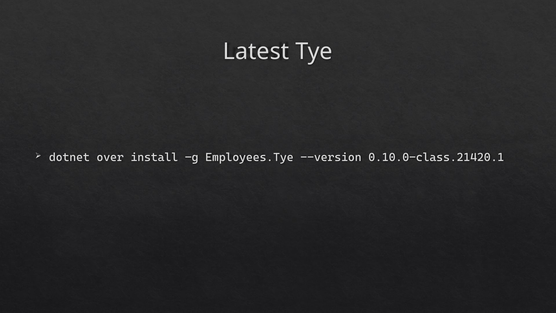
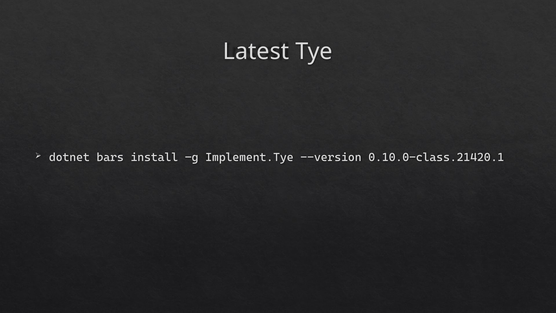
over: over -> bars
Employees.Tye: Employees.Tye -> Implement.Tye
